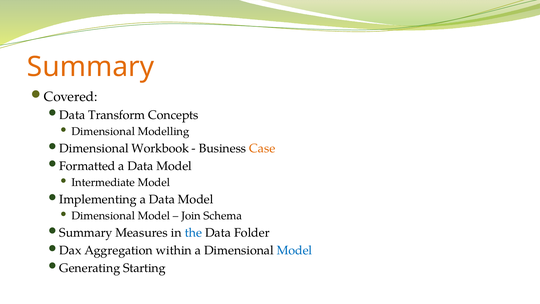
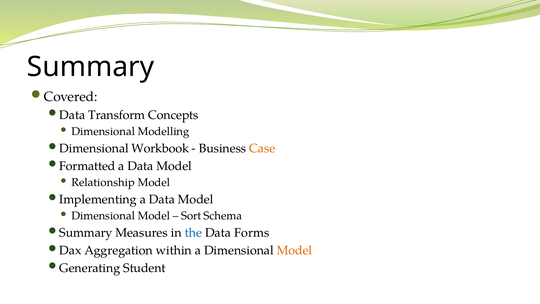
Summary at (91, 67) colour: orange -> black
Intermediate: Intermediate -> Relationship
Join: Join -> Sort
Folder: Folder -> Forms
Model at (295, 250) colour: blue -> orange
Starting: Starting -> Student
